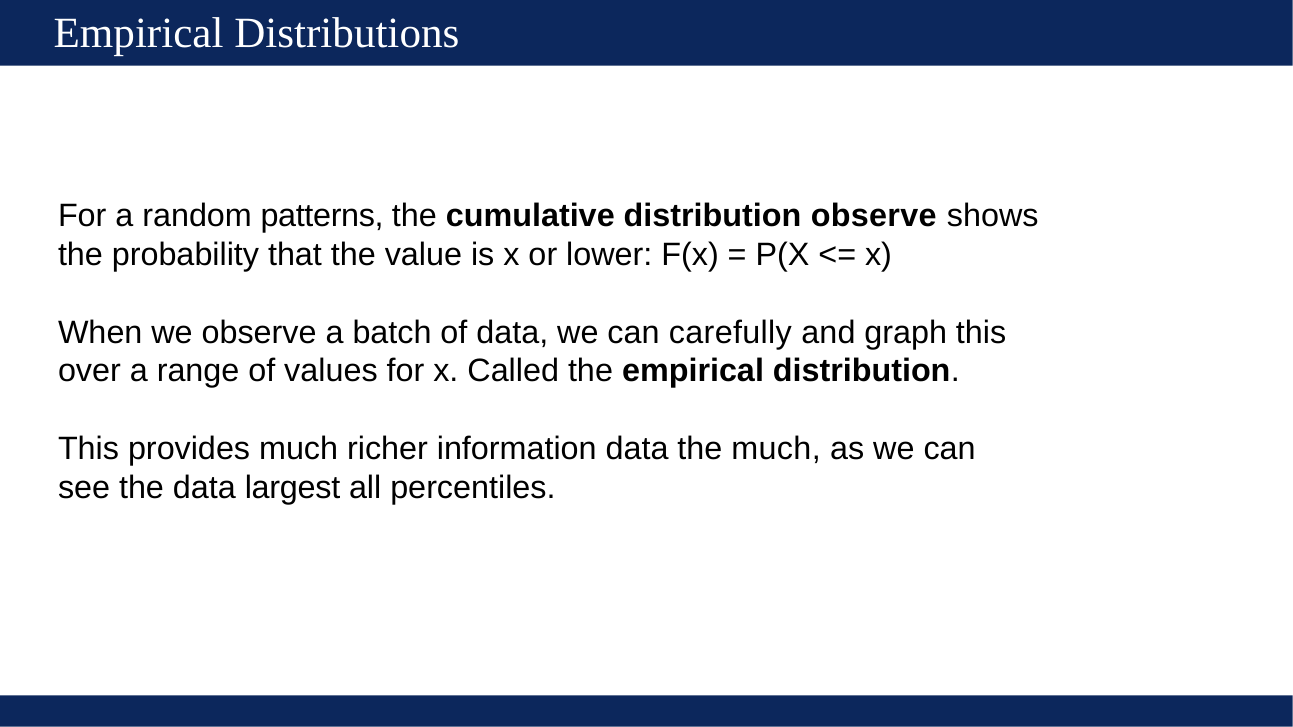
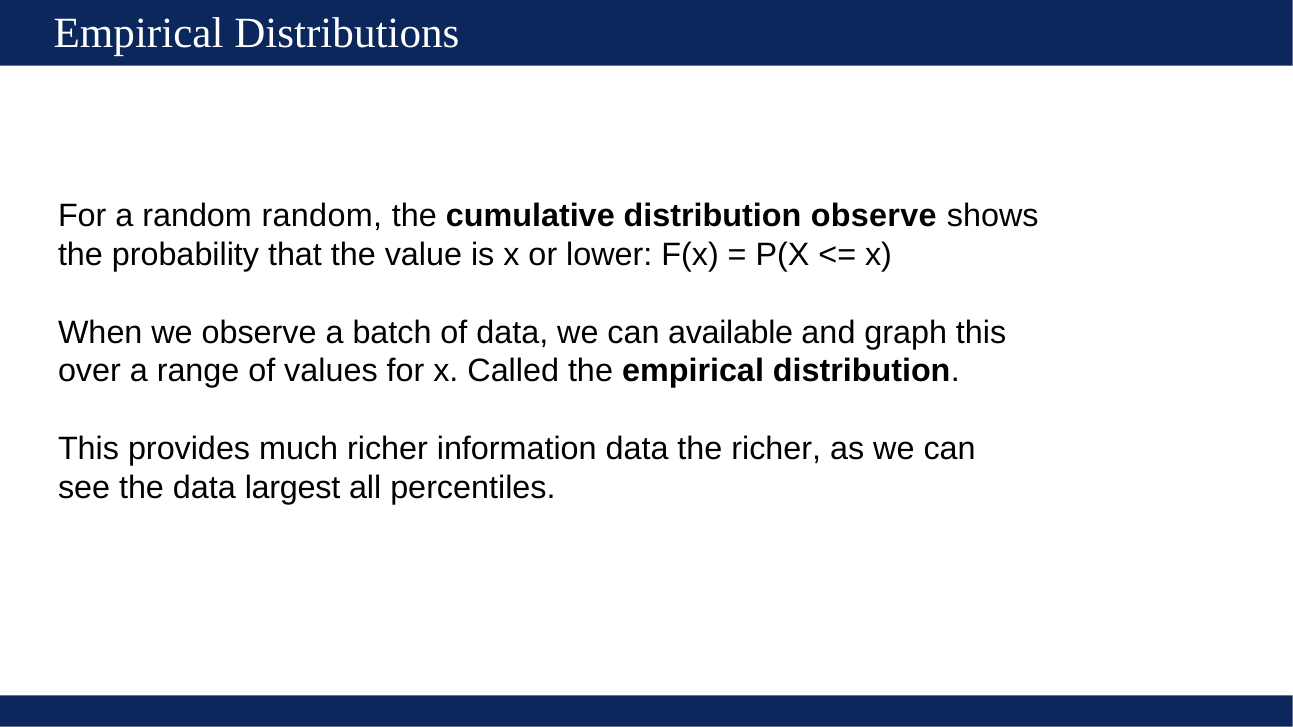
random patterns: patterns -> random
carefully: carefully -> available
the much: much -> richer
